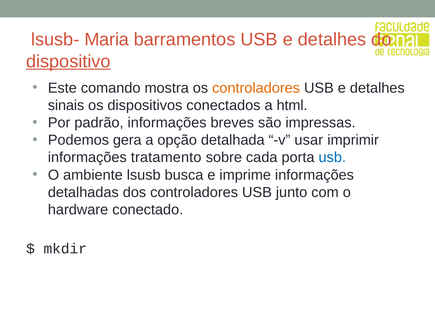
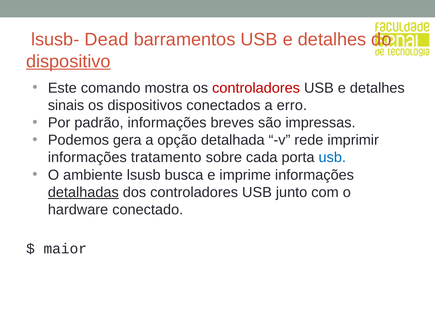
Maria: Maria -> Dead
controladores at (256, 88) colour: orange -> red
html: html -> erro
usar: usar -> rede
detalhadas underline: none -> present
mkdir: mkdir -> maior
